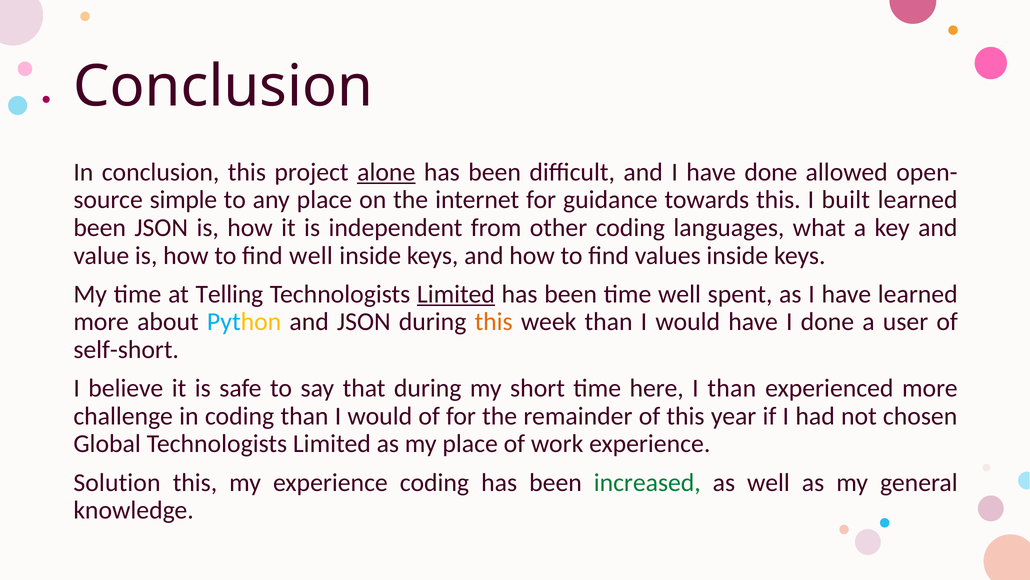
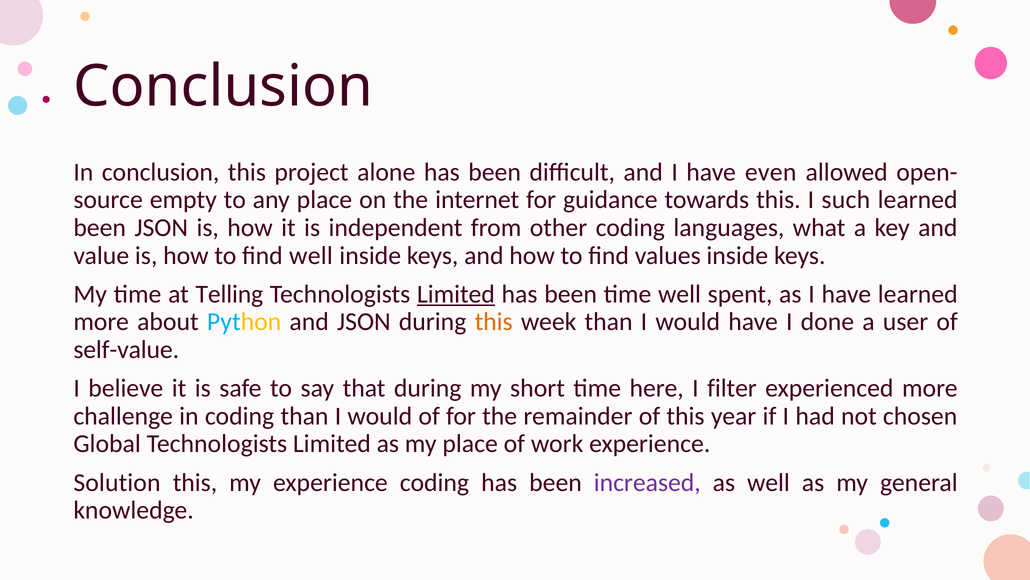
alone underline: present -> none
have done: done -> even
simple: simple -> empty
built: built -> such
self-short: self-short -> self-value
I than: than -> filter
increased colour: green -> purple
